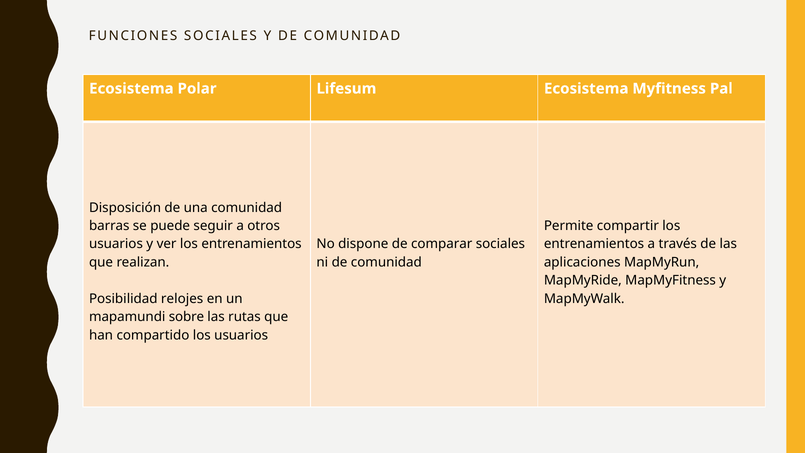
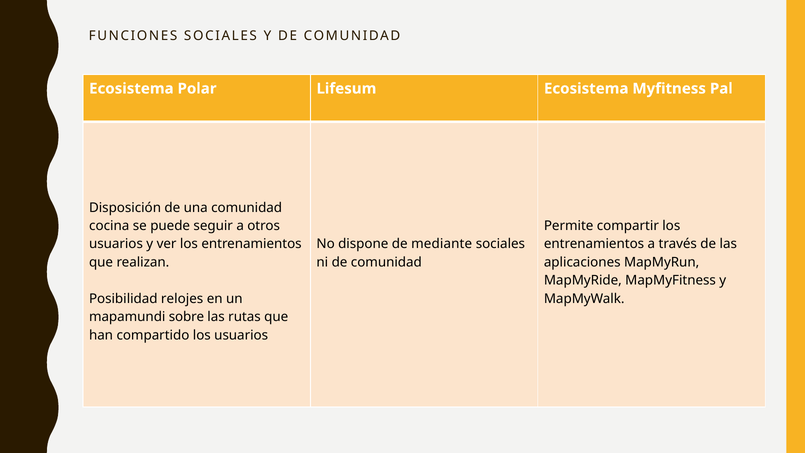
barras: barras -> cocina
comparar: comparar -> mediante
